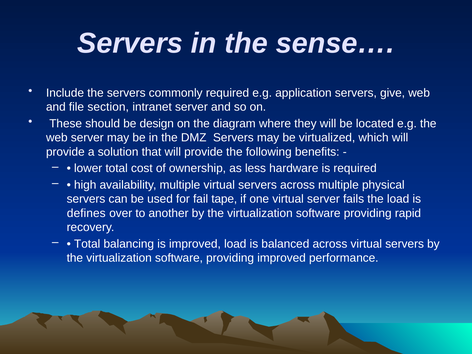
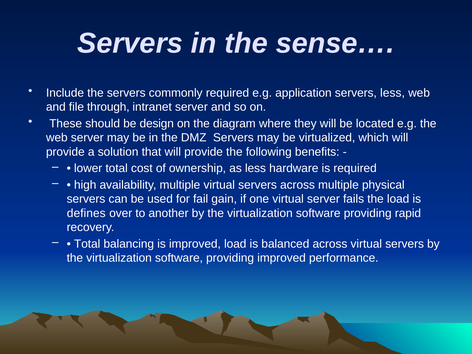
servers give: give -> less
section: section -> through
tape: tape -> gain
